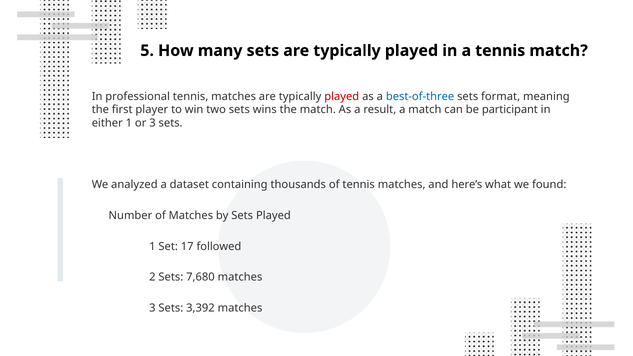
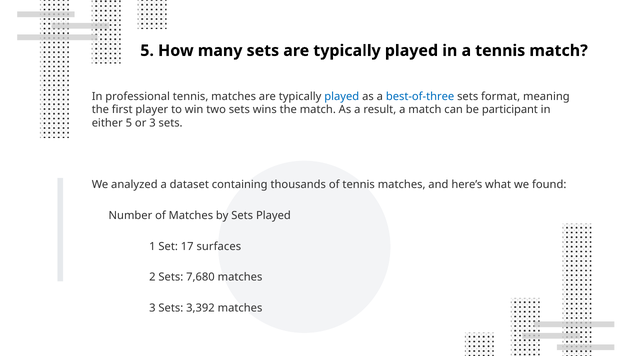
played at (342, 96) colour: red -> blue
either 1: 1 -> 5
followed: followed -> surfaces
